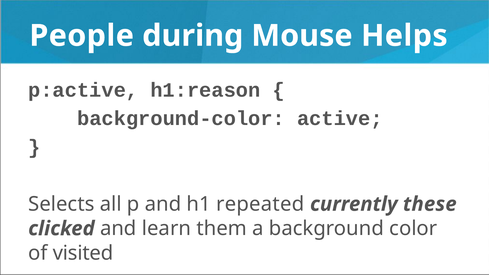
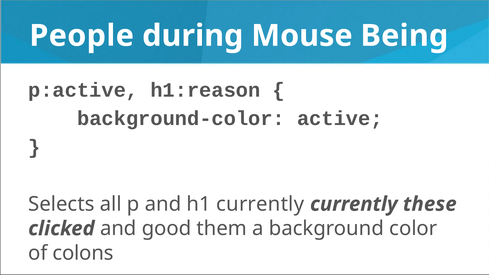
Helps: Helps -> Being
h1 repeated: repeated -> currently
learn: learn -> good
visited: visited -> colons
